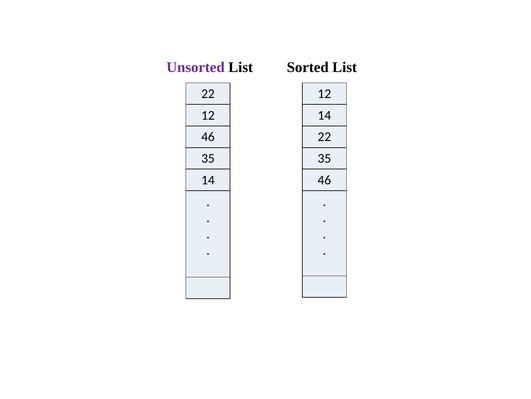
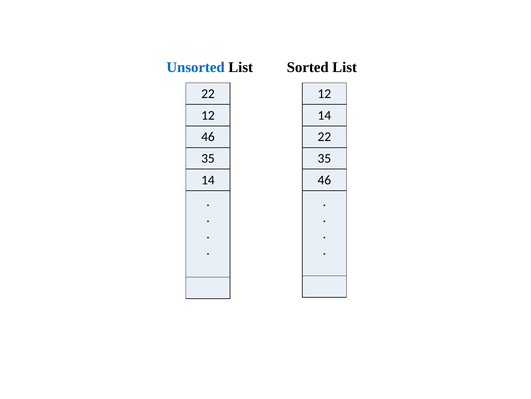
Unsorted colour: purple -> blue
